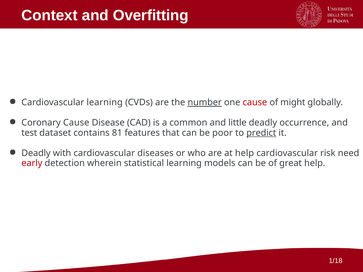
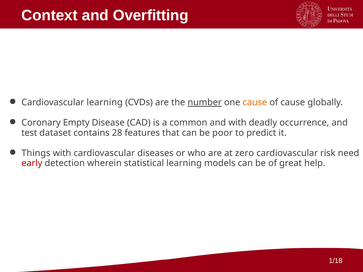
cause at (255, 103) colour: red -> orange
of might: might -> cause
Coronary Cause: Cause -> Empty
and little: little -> with
81: 81 -> 28
predict underline: present -> none
Deadly at (36, 153): Deadly -> Things
at help: help -> zero
